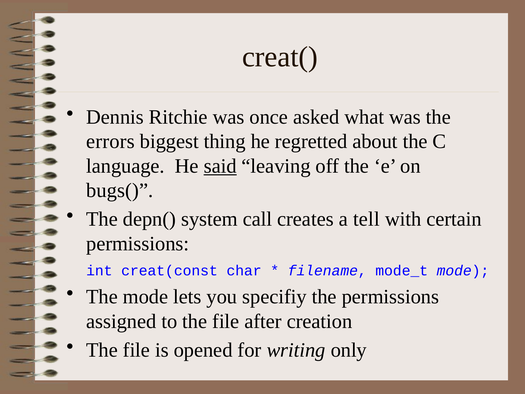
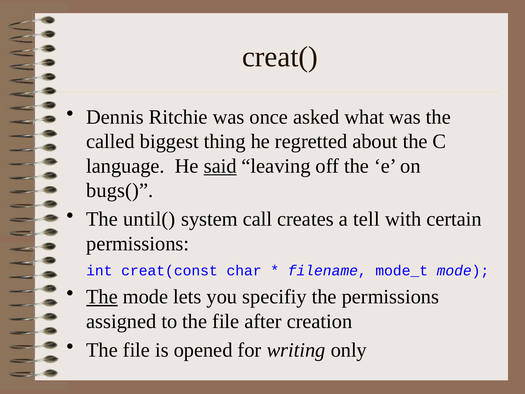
errors: errors -> called
depn(: depn( -> until(
The at (102, 297) underline: none -> present
